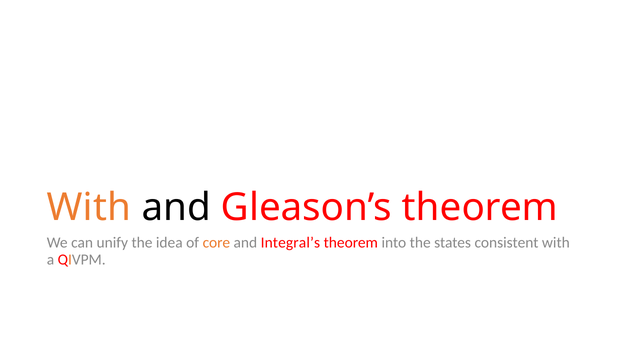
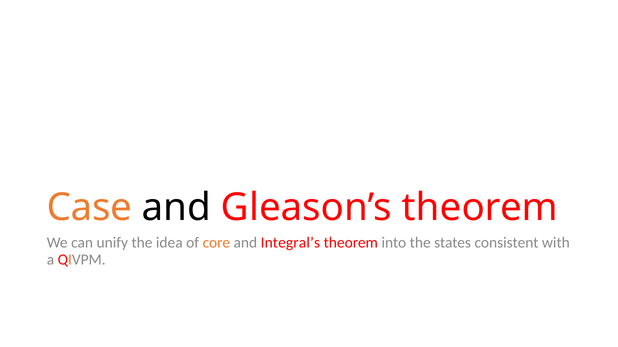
With at (89, 208): With -> Case
